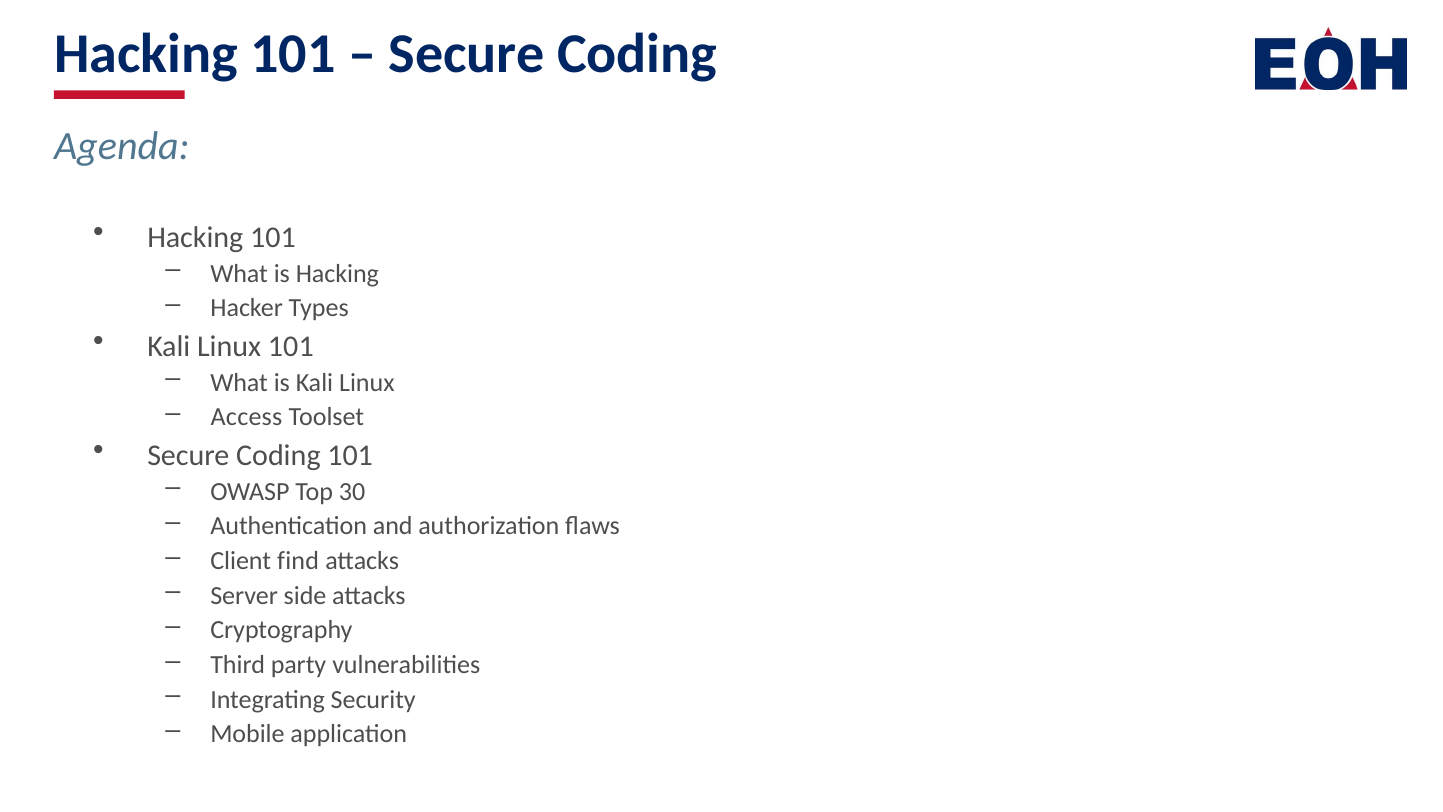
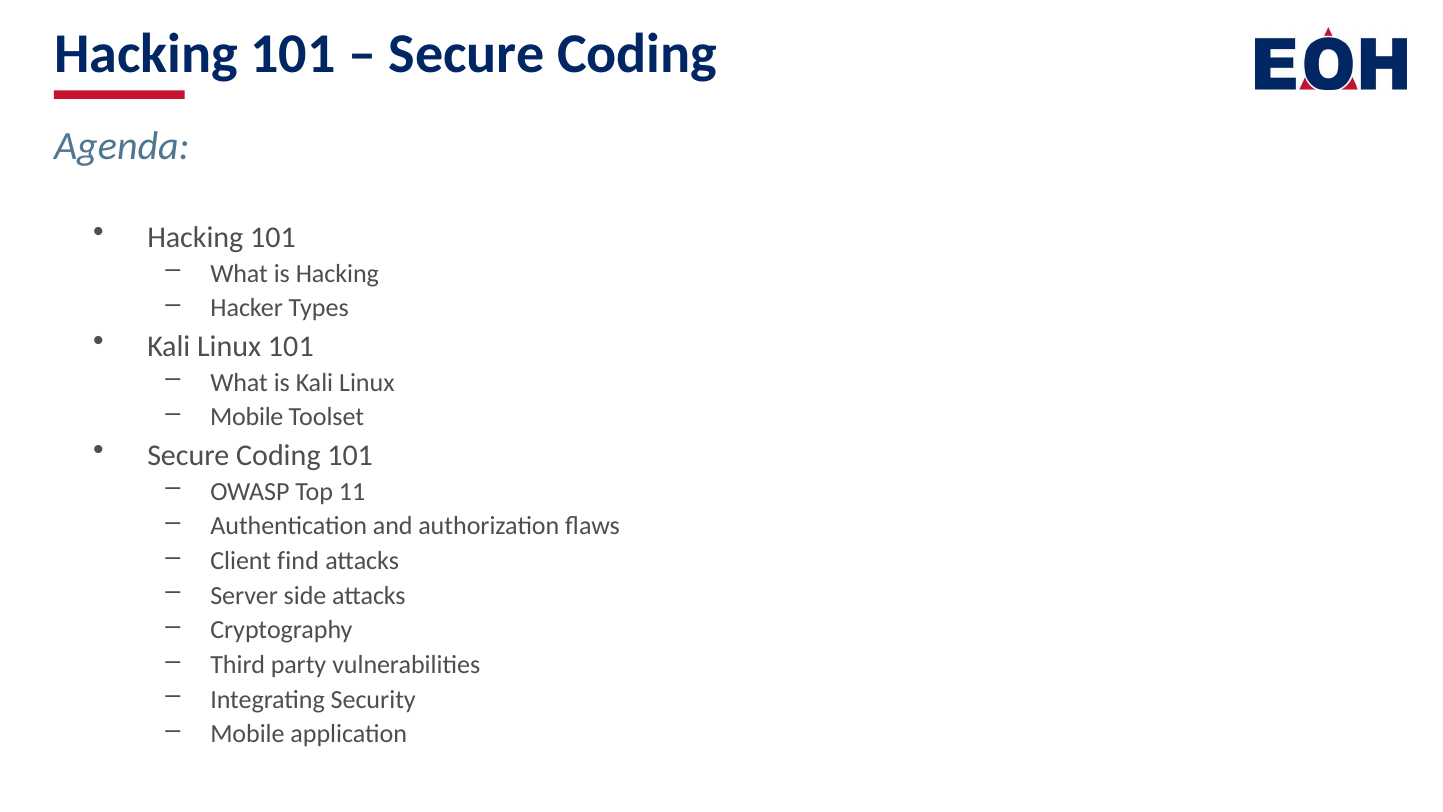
Access at (247, 417): Access -> Mobile
30: 30 -> 11
